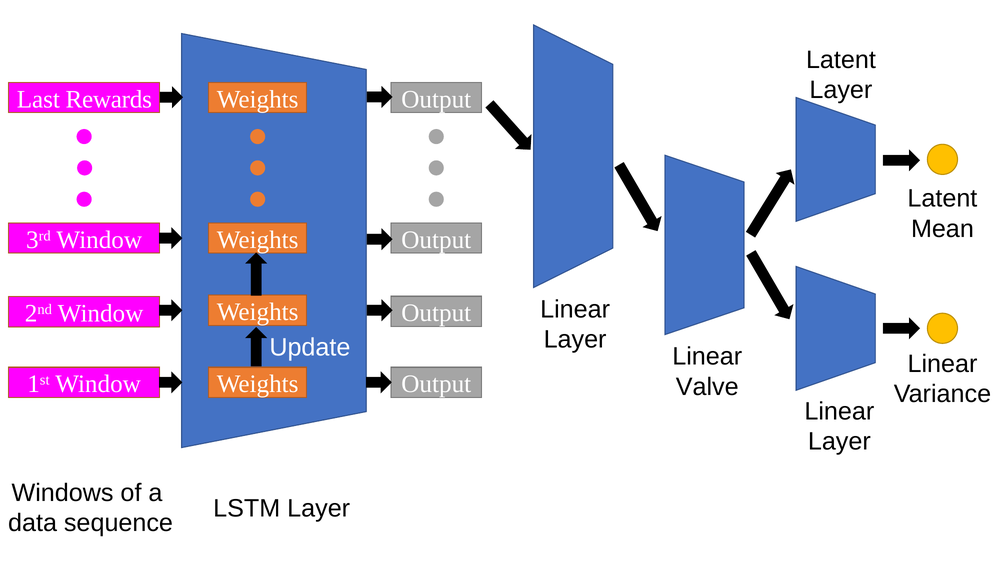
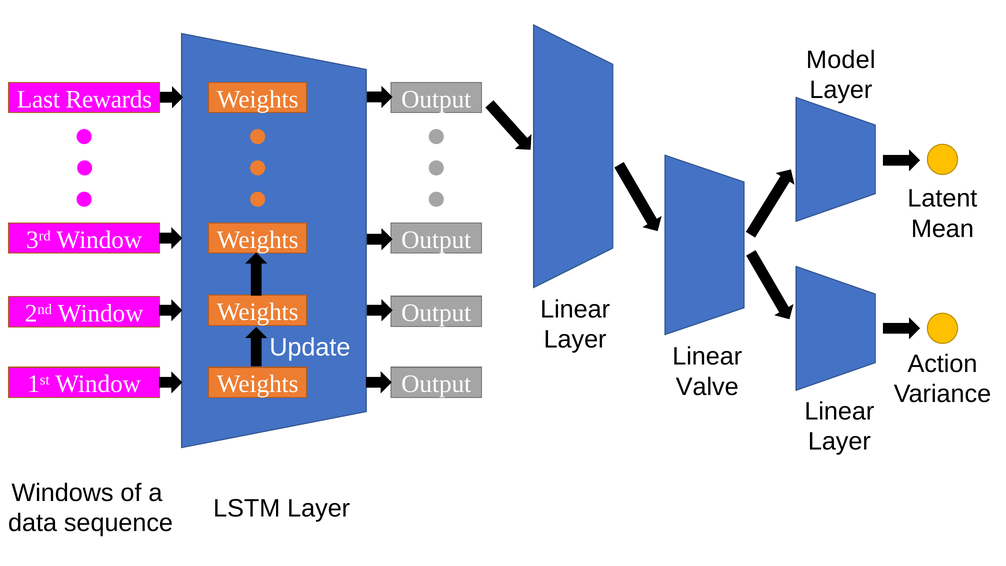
Latent at (841, 60): Latent -> Model
Linear at (942, 364): Linear -> Action
